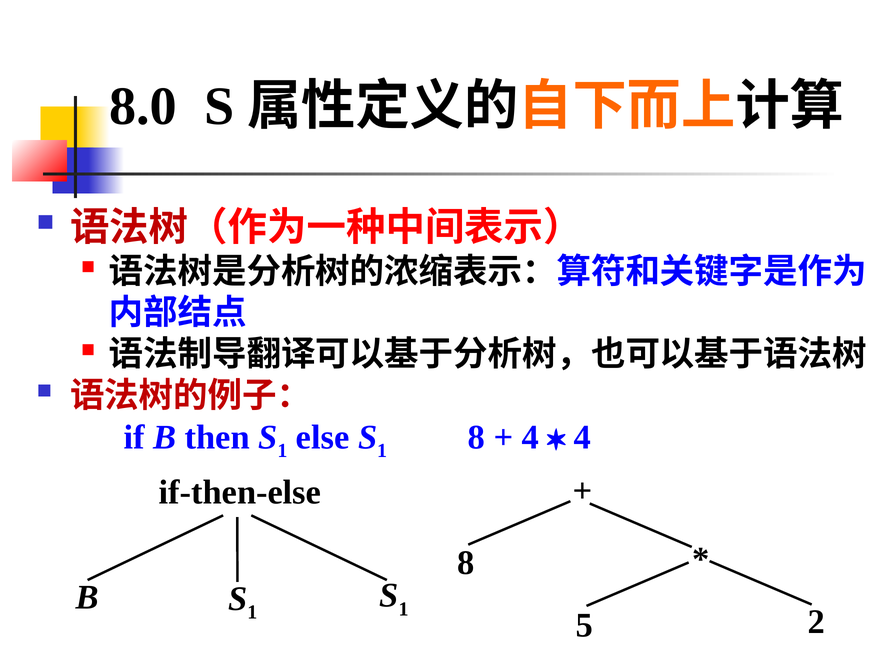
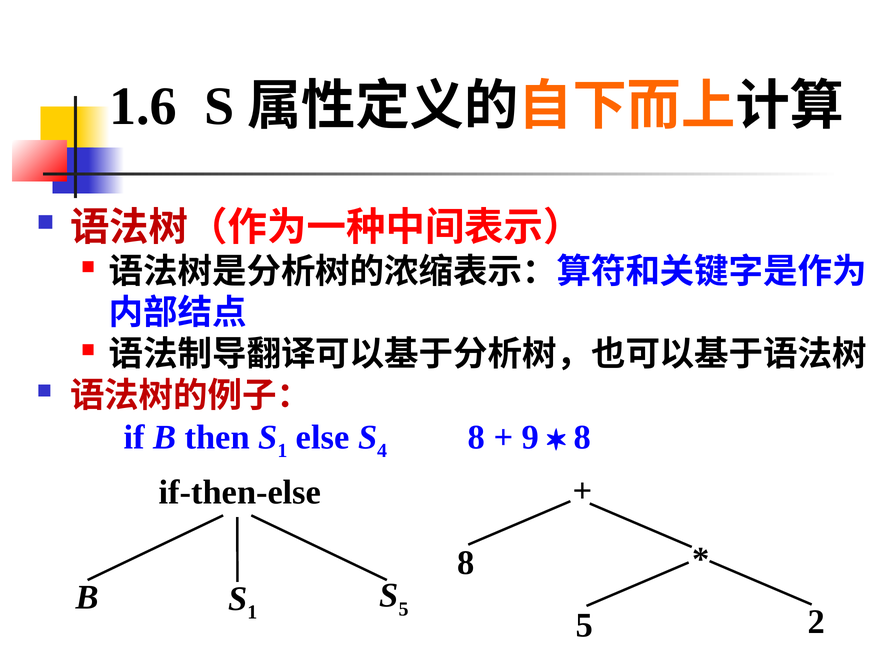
8.0: 8.0 -> 1.6
1 at (382, 451): 1 -> 4
4 at (530, 437): 4 -> 9
4 at (582, 437): 4 -> 8
1 at (404, 609): 1 -> 5
